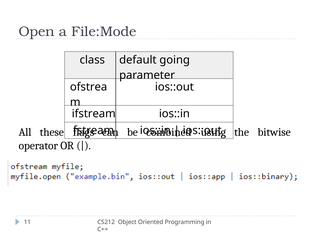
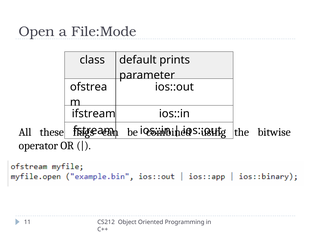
going: going -> prints
